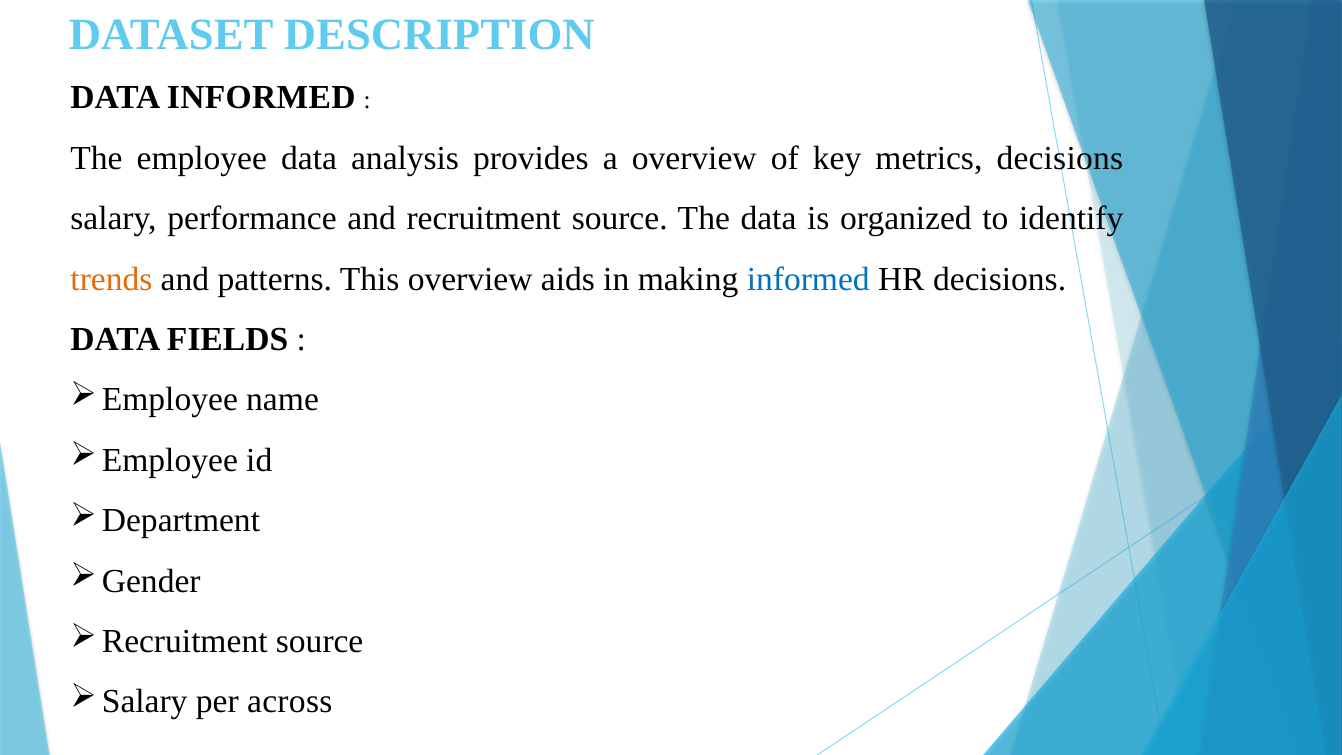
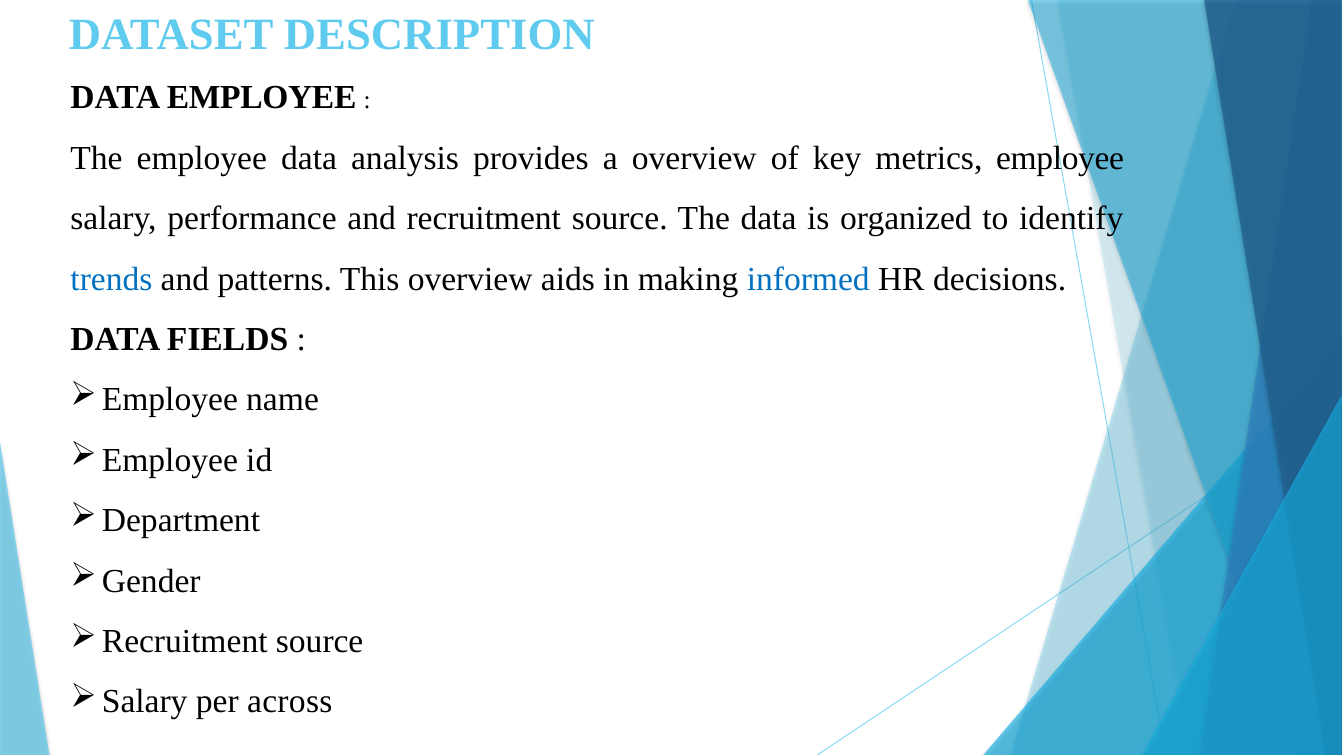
DATA INFORMED: INFORMED -> EMPLOYEE
metrics decisions: decisions -> employee
trends colour: orange -> blue
